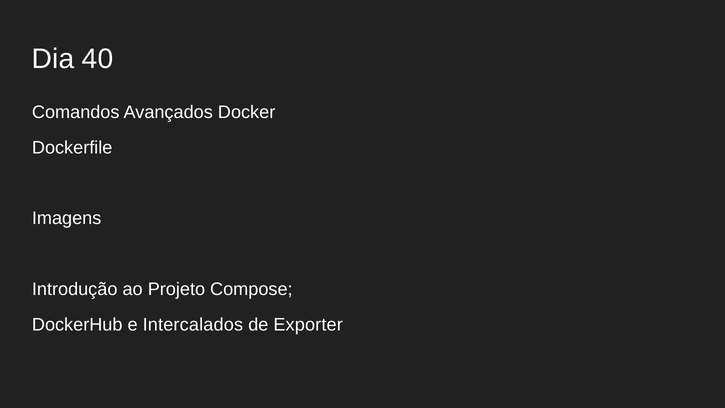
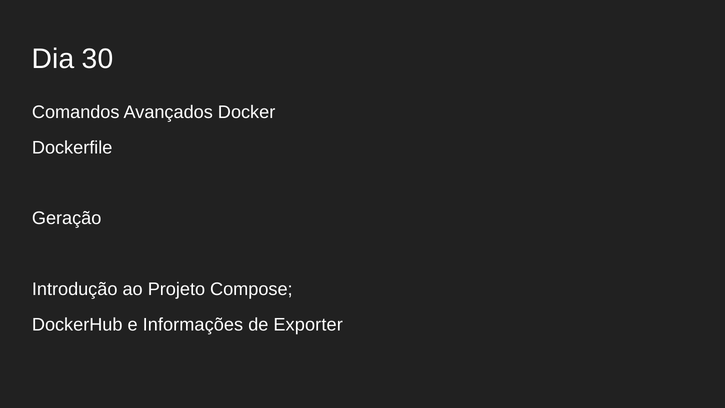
40: 40 -> 30
Imagens: Imagens -> Geração
Intercalados: Intercalados -> Informações
